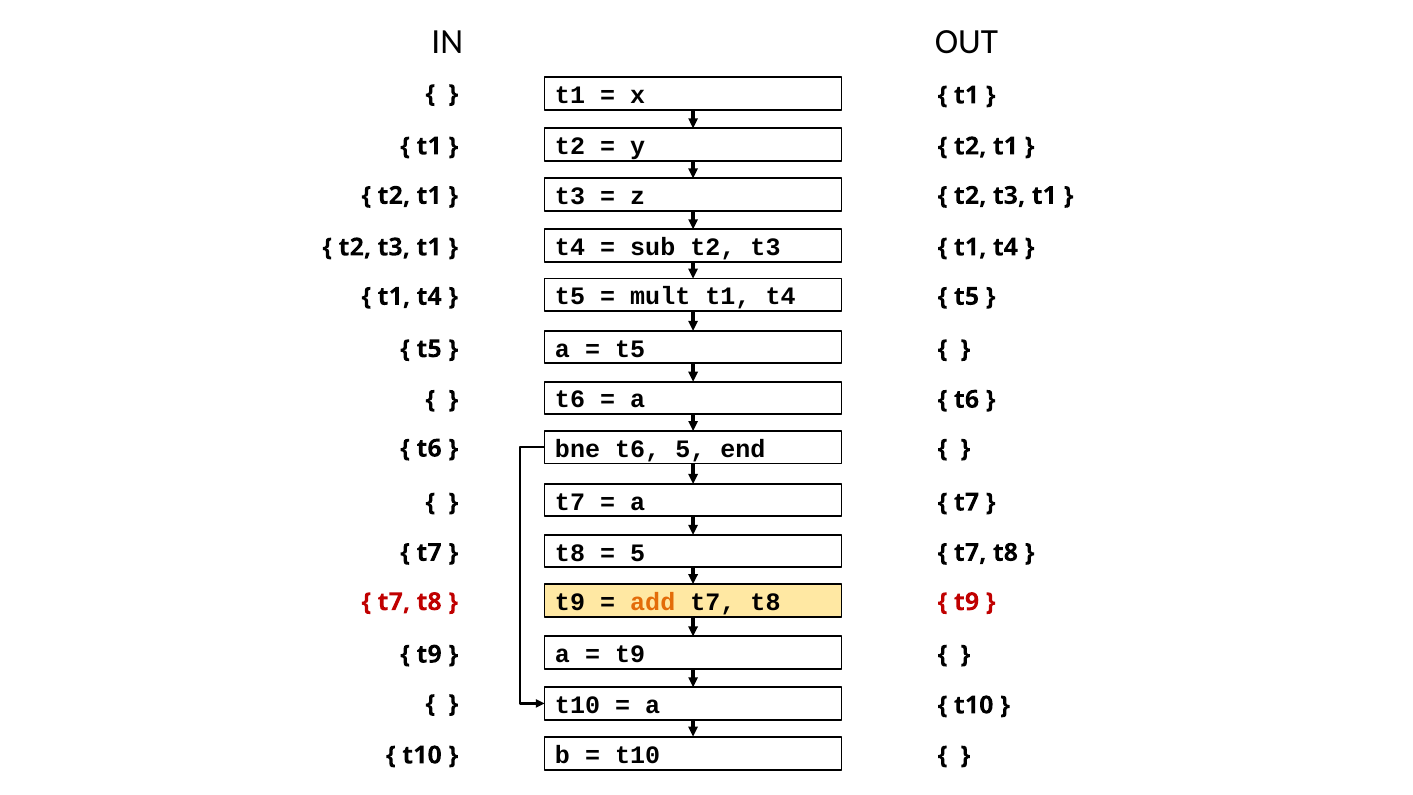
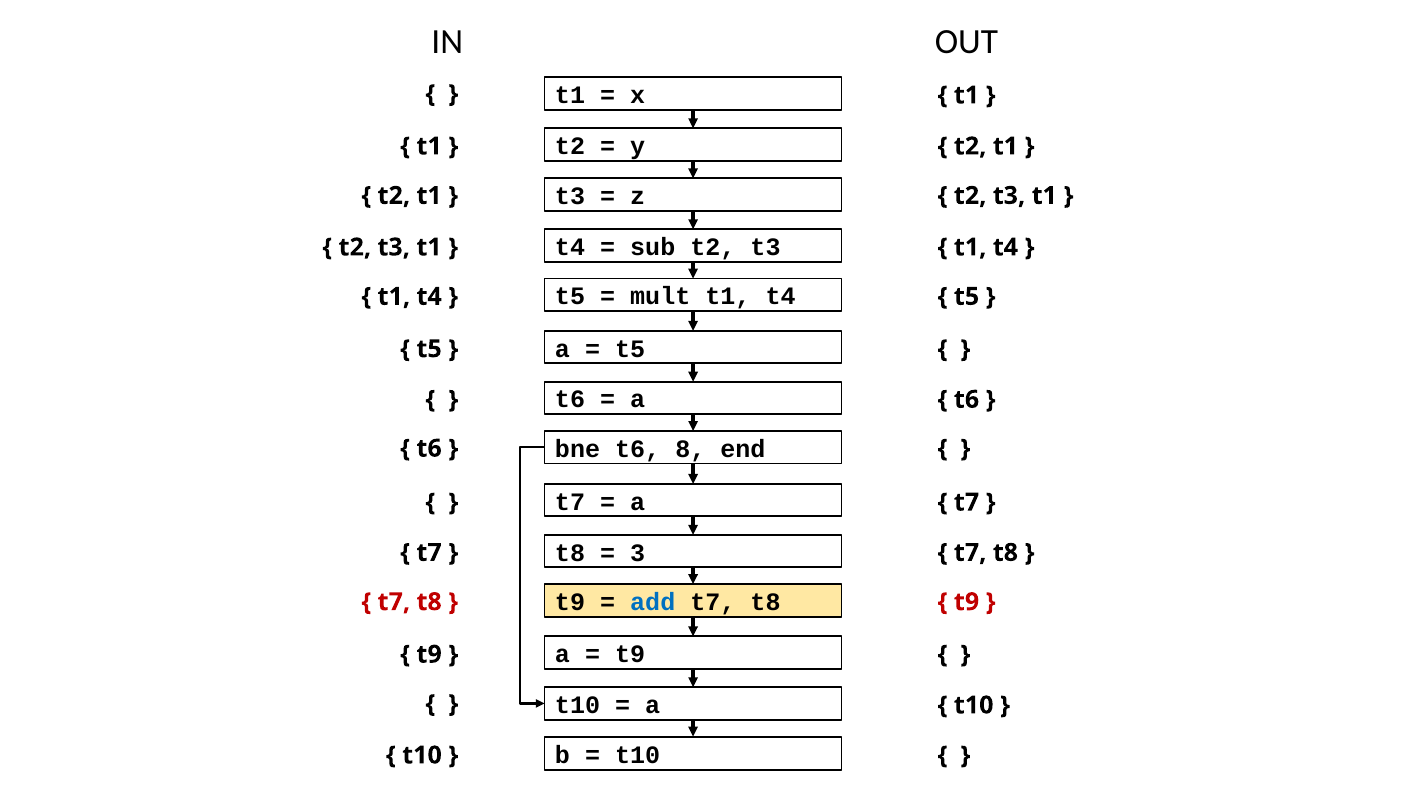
t6 5: 5 -> 8
5 at (638, 553): 5 -> 3
add colour: orange -> blue
